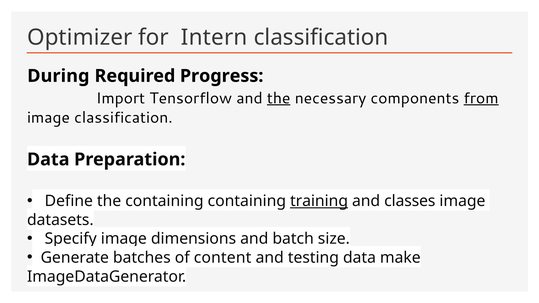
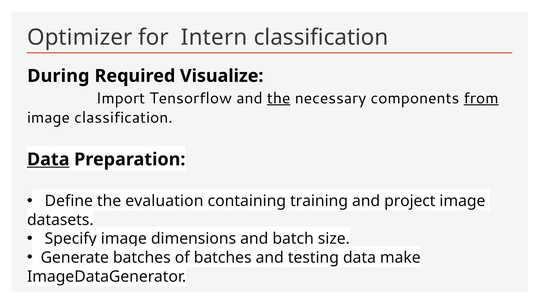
Progress: Progress -> Visualize
Data at (48, 160) underline: none -> present
the containing: containing -> evaluation
training underline: present -> none
classes: classes -> project
content at (223, 258): content -> batches
